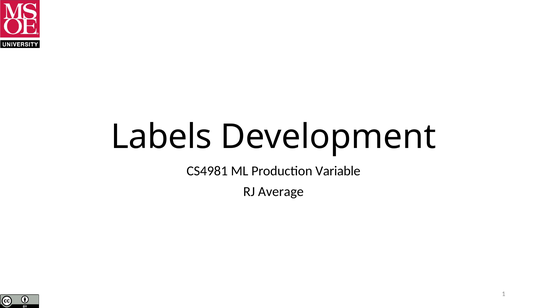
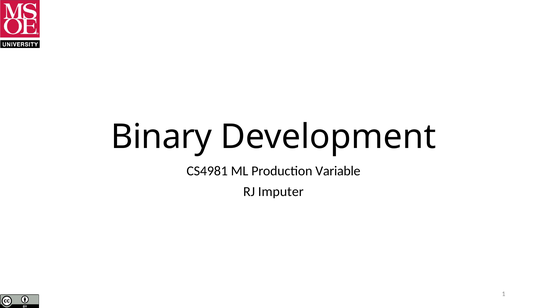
Labels: Labels -> Binary
Average: Average -> Imputer
